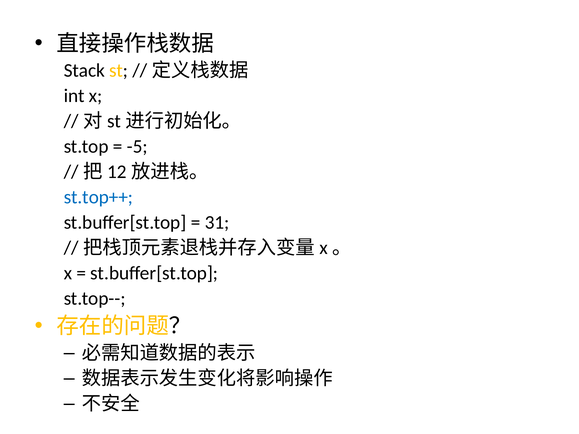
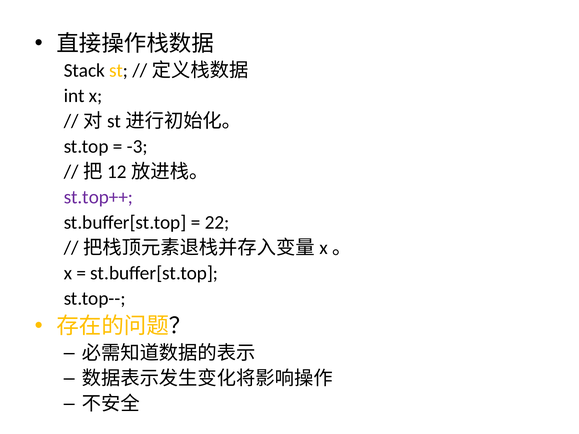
-5: -5 -> -3
st.top++ colour: blue -> purple
31: 31 -> 22
